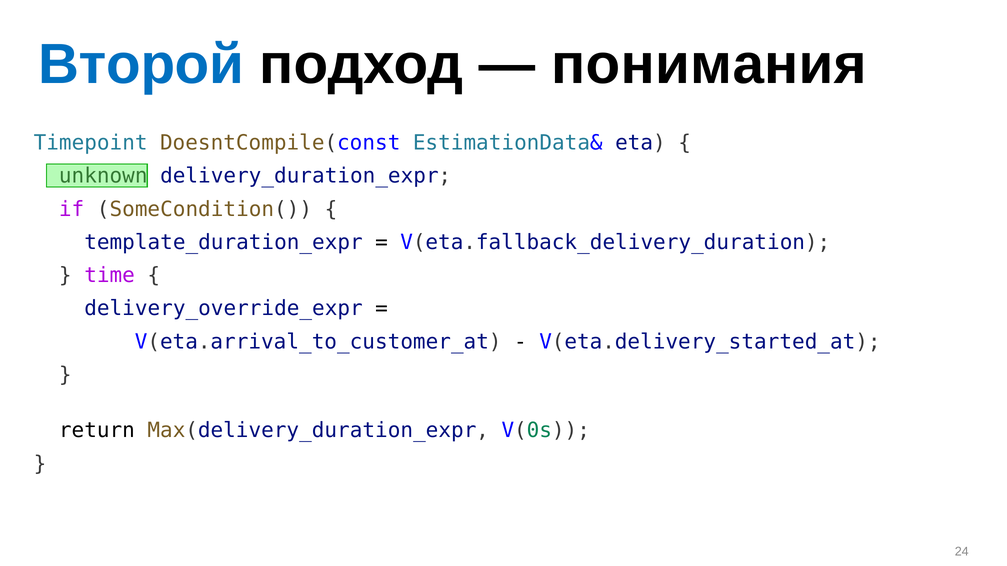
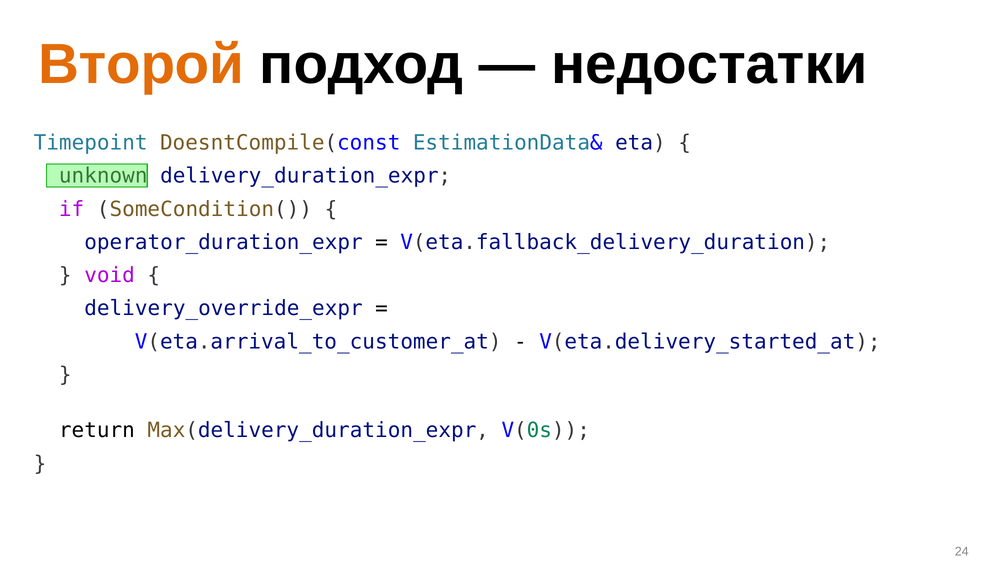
Второй colour: blue -> orange
понимания: понимания -> недостатки
template_duration_expr: template_duration_expr -> operator_duration_expr
time: time -> void
